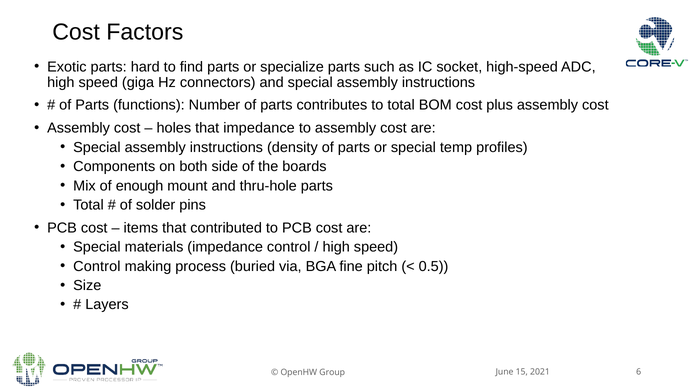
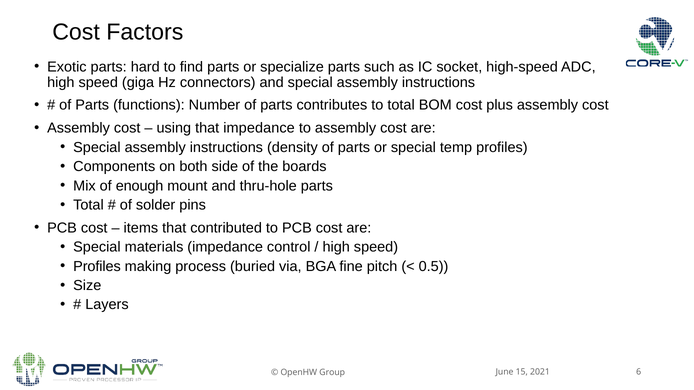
holes: holes -> using
Control at (97, 267): Control -> Profiles
